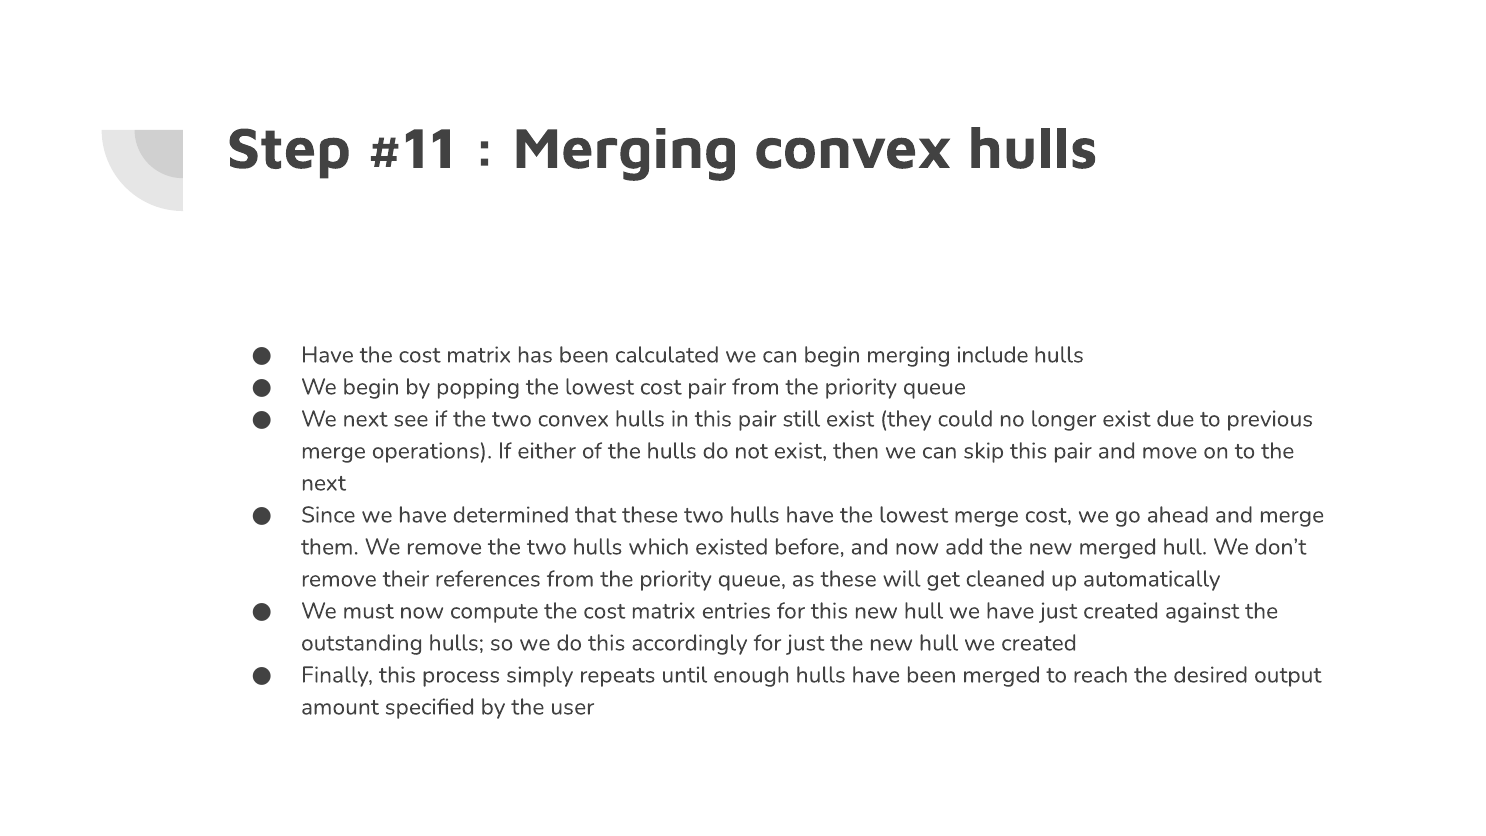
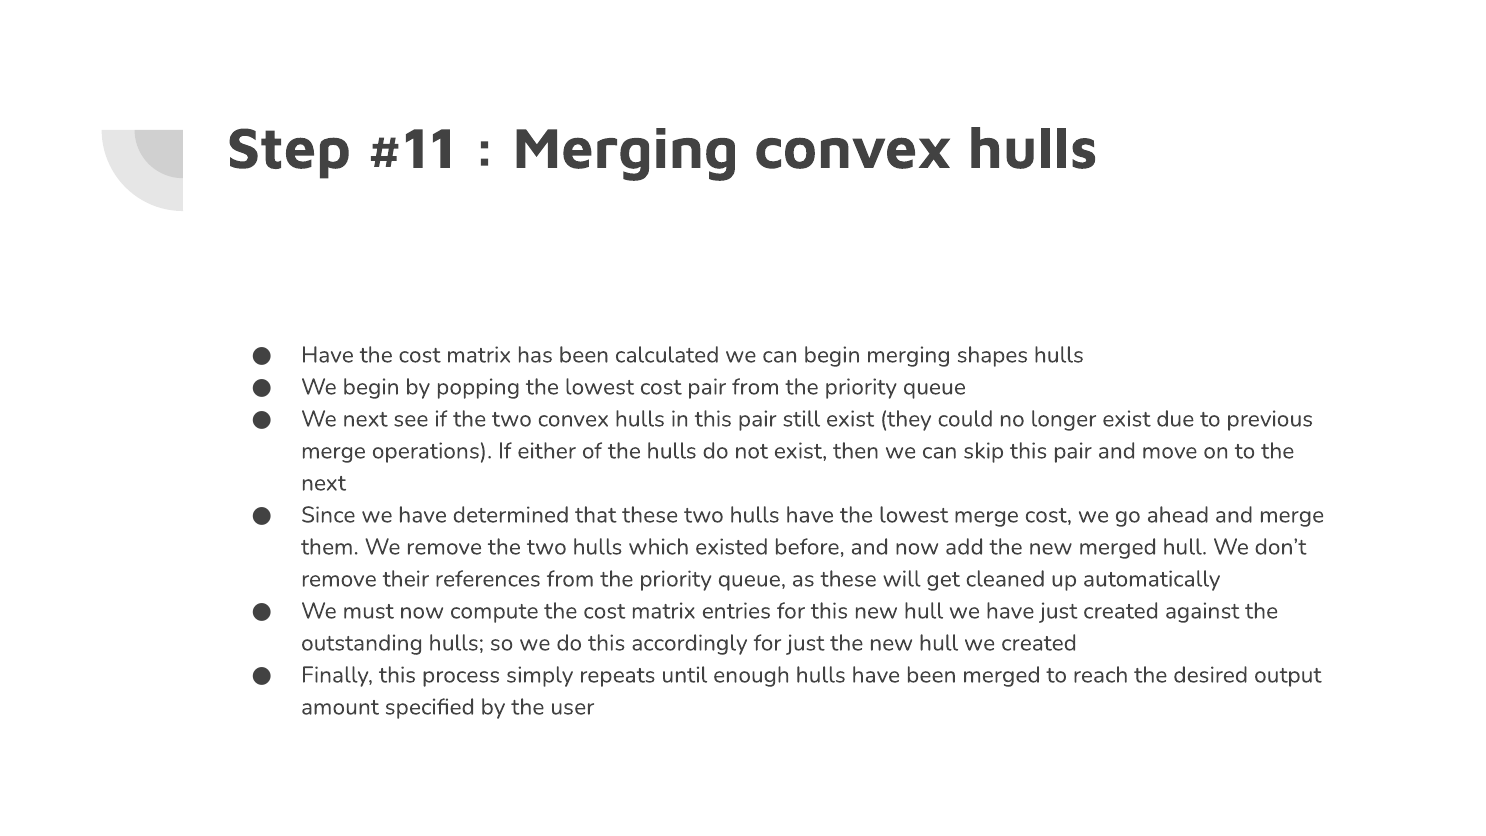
include: include -> shapes
